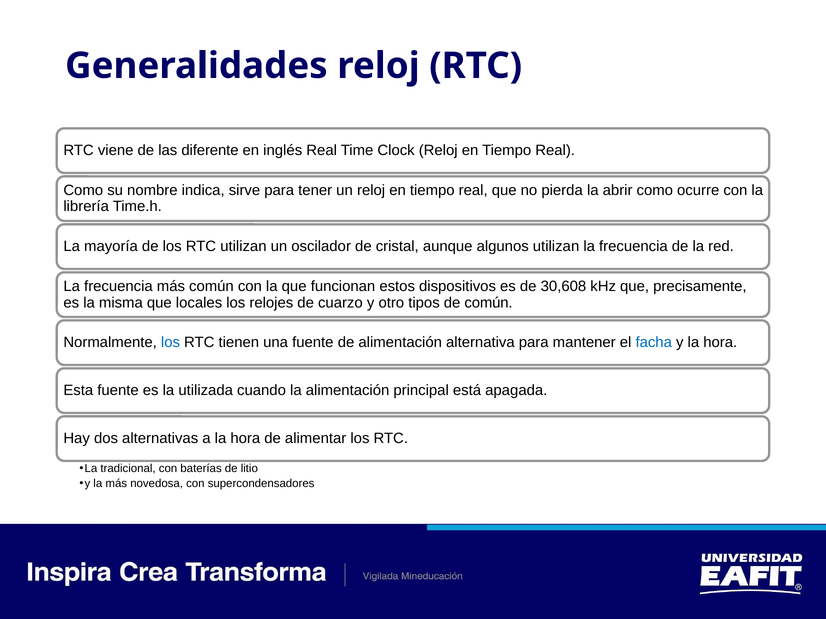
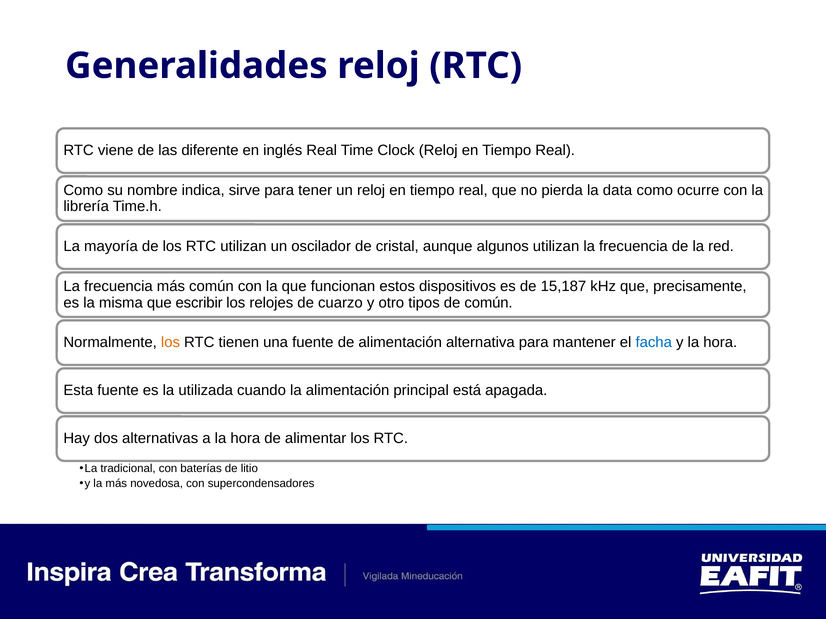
abrir: abrir -> data
30,608: 30,608 -> 15,187
locales: locales -> escribir
los at (171, 343) colour: blue -> orange
